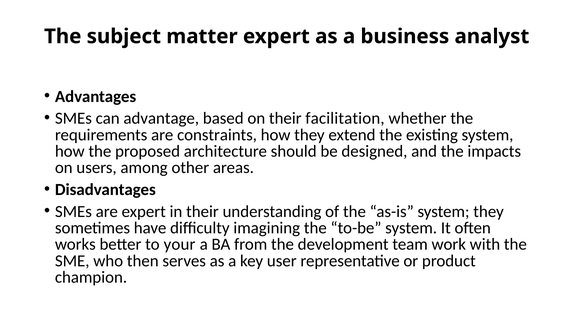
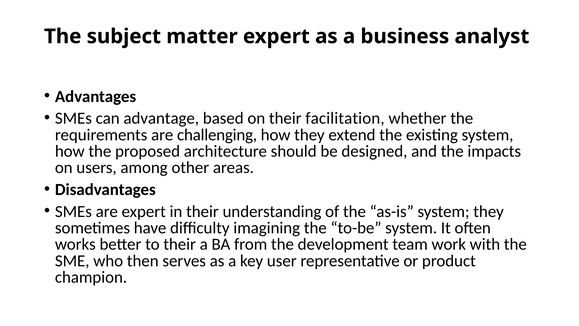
constraints: constraints -> challenging
to your: your -> their
